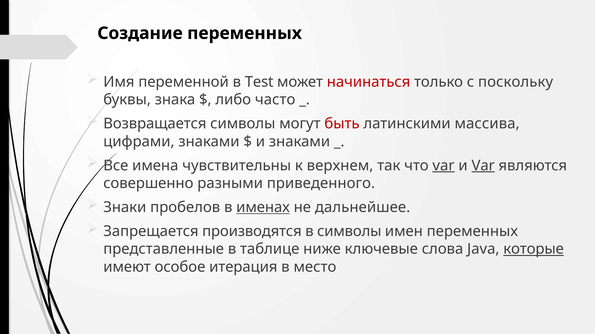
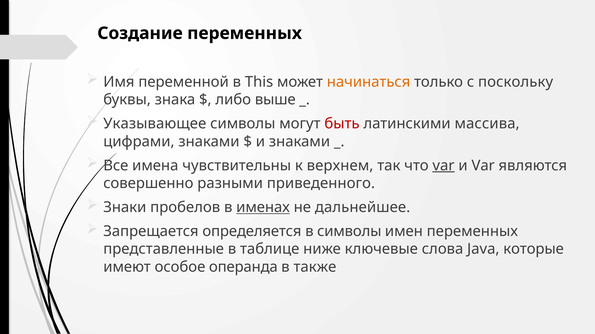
Test: Test -> This
начинаться colour: red -> orange
часто: часто -> выше
Возвращается: Возвращается -> Указывающее
Var at (483, 166) underline: present -> none
производятся: производятся -> определяется
которые underline: present -> none
итерация: итерация -> операнда
место: место -> также
